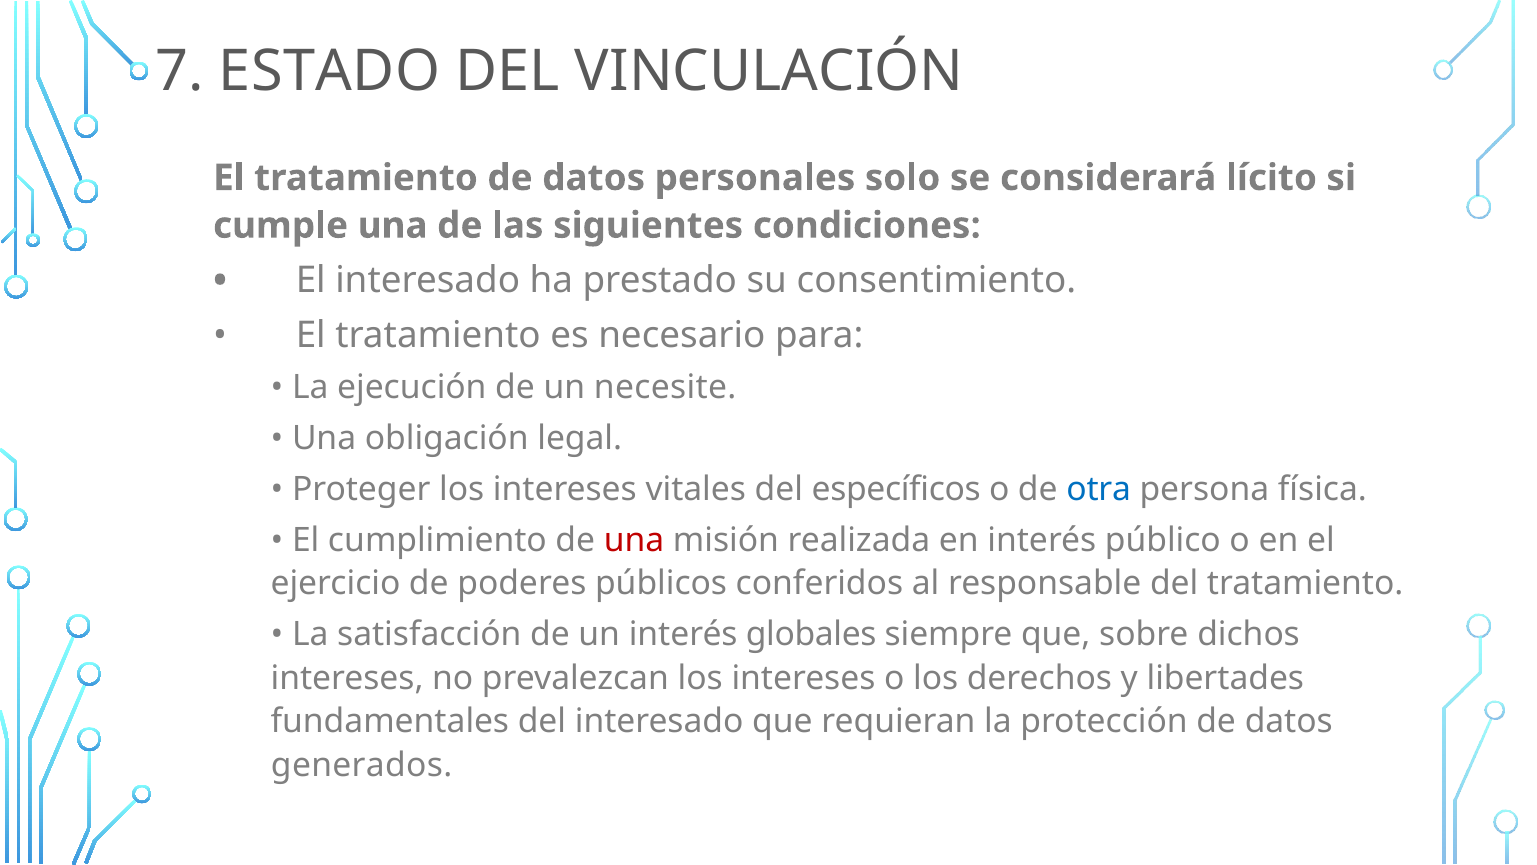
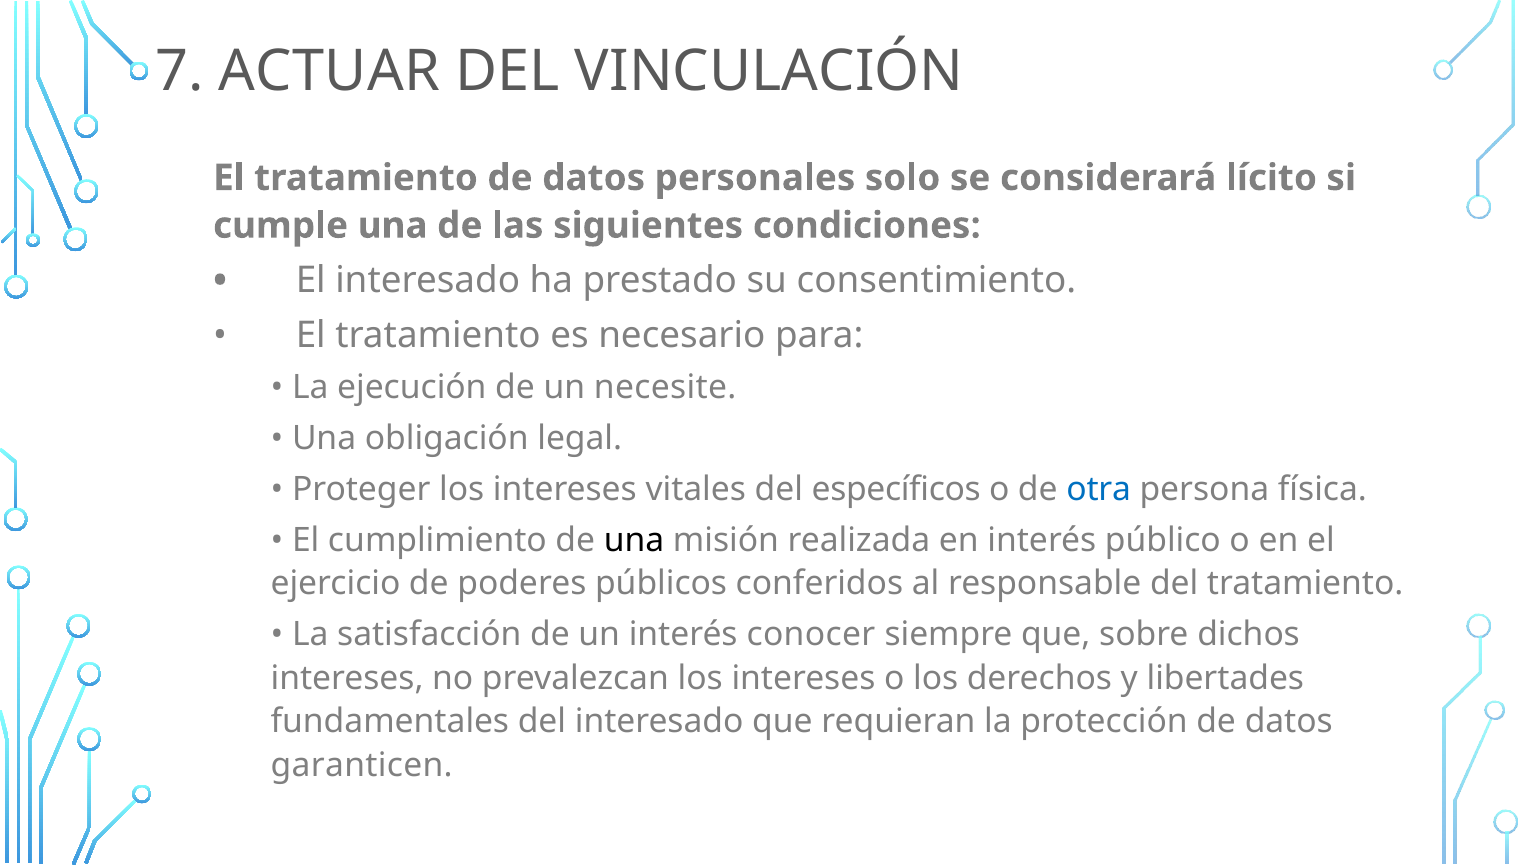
ESTADO: ESTADO -> ACTUAR
una at (634, 540) colour: red -> black
globales: globales -> conocer
generados: generados -> garanticen
